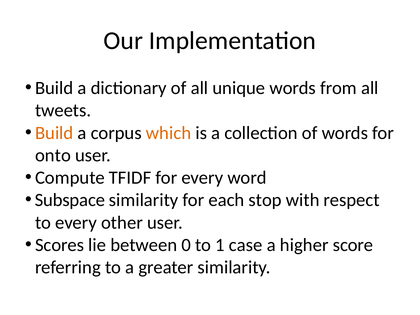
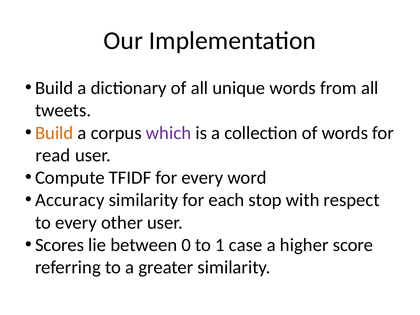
which colour: orange -> purple
onto: onto -> read
Subspace: Subspace -> Accuracy
